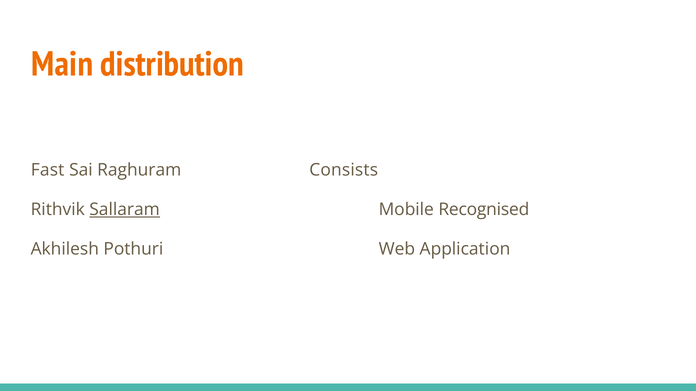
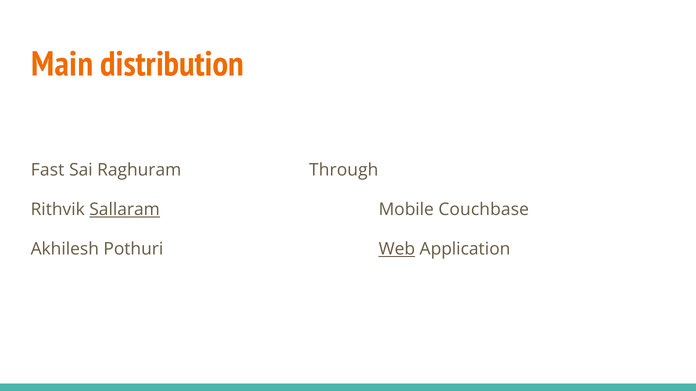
Consists: Consists -> Through
Recognised: Recognised -> Couchbase
Web underline: none -> present
